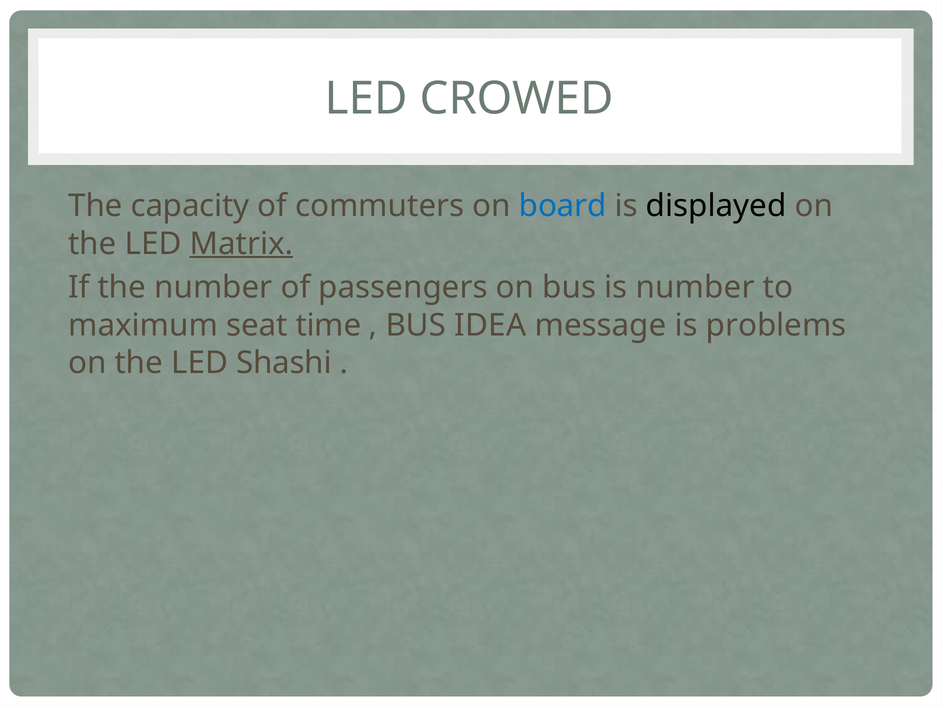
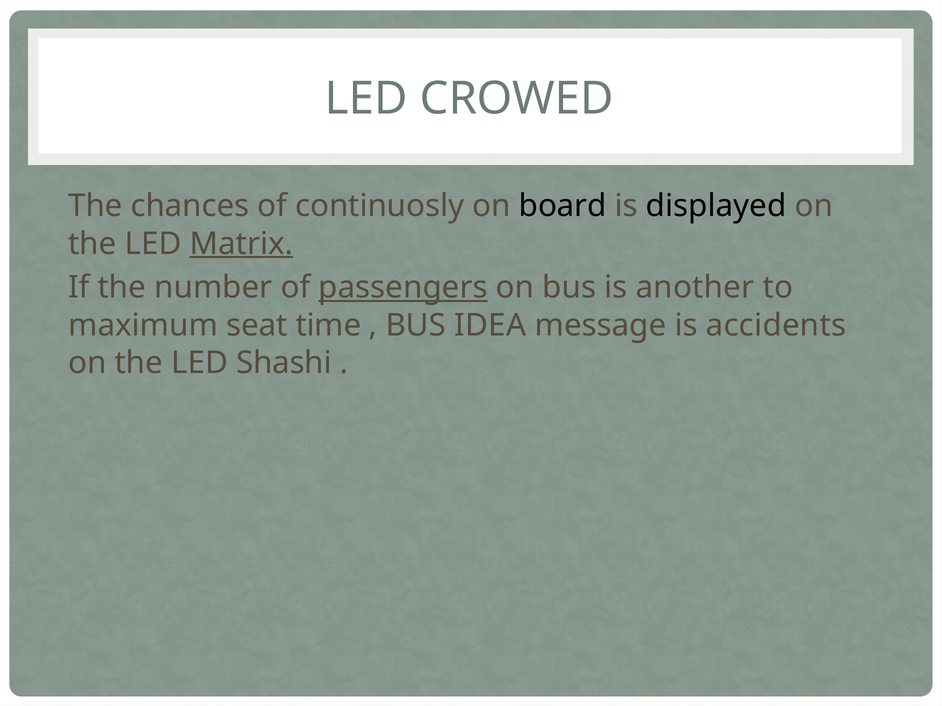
capacity: capacity -> chances
commuters: commuters -> continuosly
board colour: blue -> black
passengers underline: none -> present
is number: number -> another
problems: problems -> accidents
